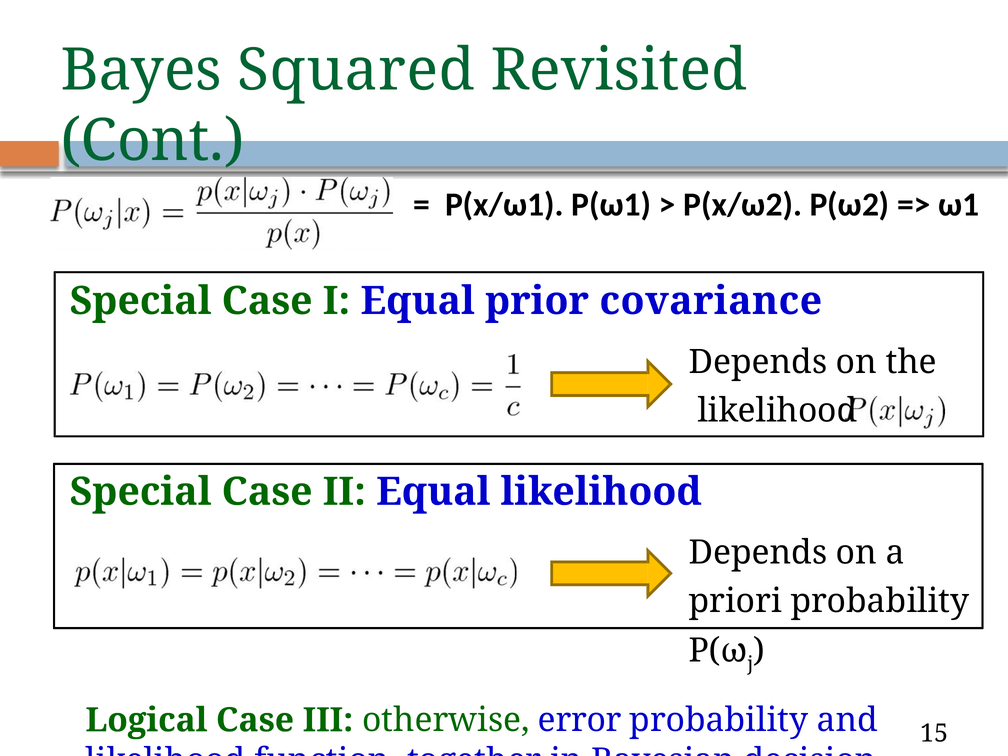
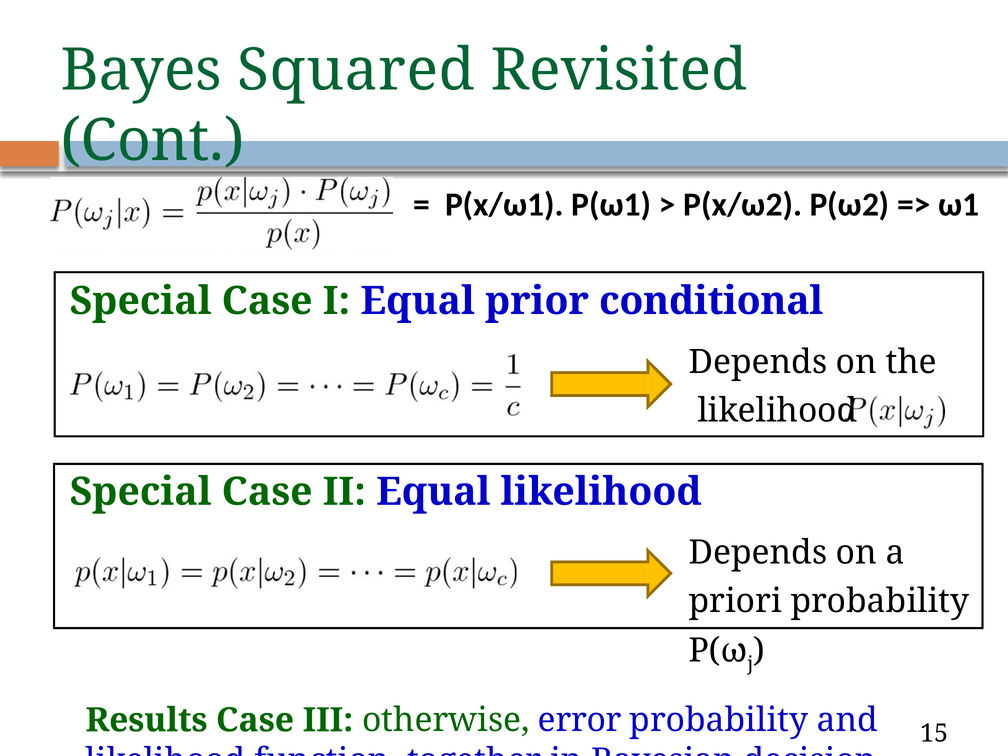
covariance: covariance -> conditional
Logical: Logical -> Results
